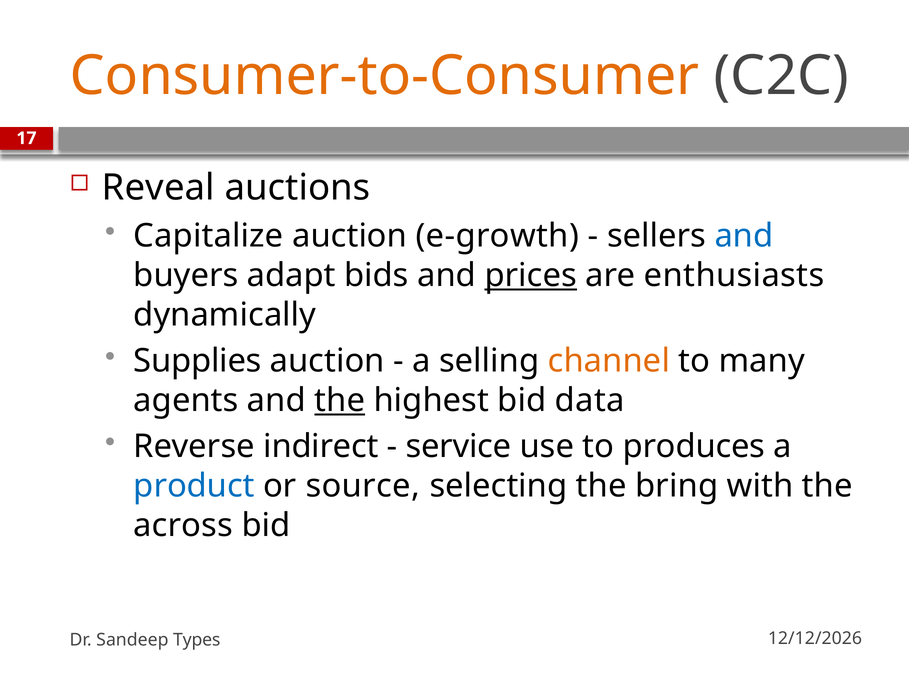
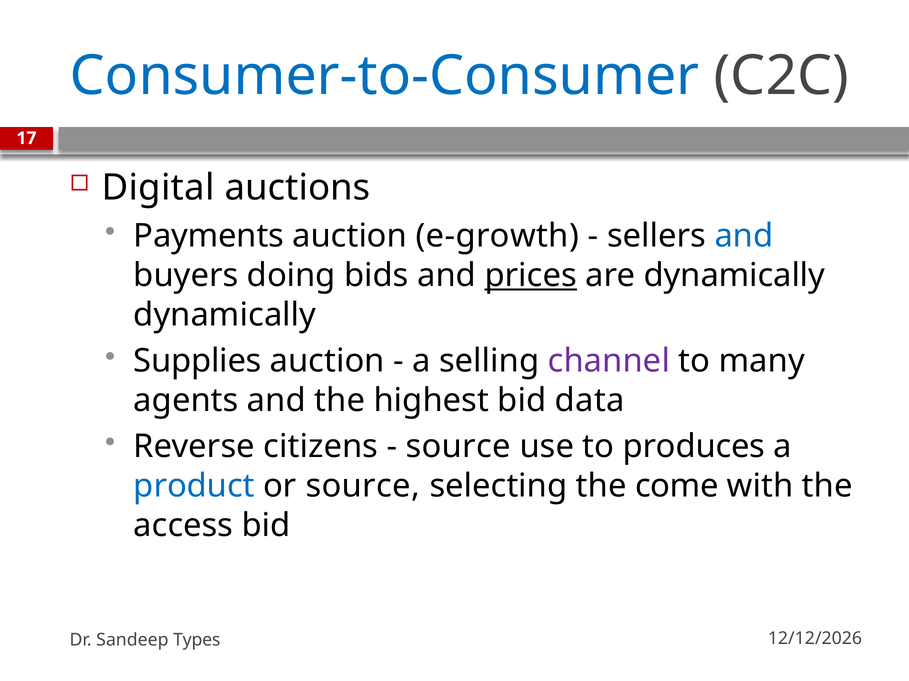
Consumer-to-Consumer colour: orange -> blue
Reveal: Reveal -> Digital
Capitalize: Capitalize -> Payments
adapt: adapt -> doing
are enthusiasts: enthusiasts -> dynamically
channel colour: orange -> purple
the at (340, 401) underline: present -> none
indirect: indirect -> citizens
service at (459, 447): service -> source
bring: bring -> come
across: across -> access
